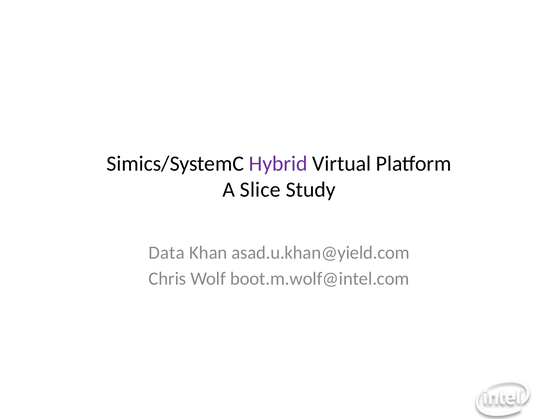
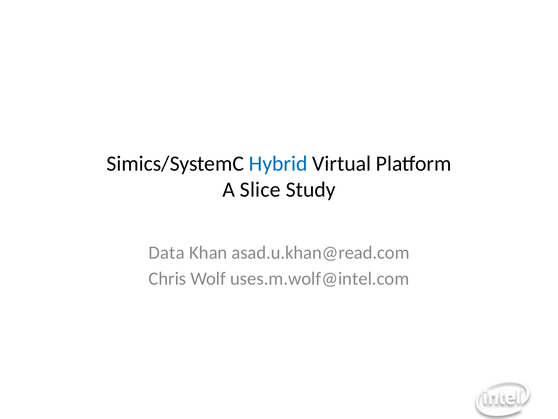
Hybrid colour: purple -> blue
asad.u.khan@yield.com: asad.u.khan@yield.com -> asad.u.khan@read.com
boot.m.wolf@intel.com: boot.m.wolf@intel.com -> uses.m.wolf@intel.com
